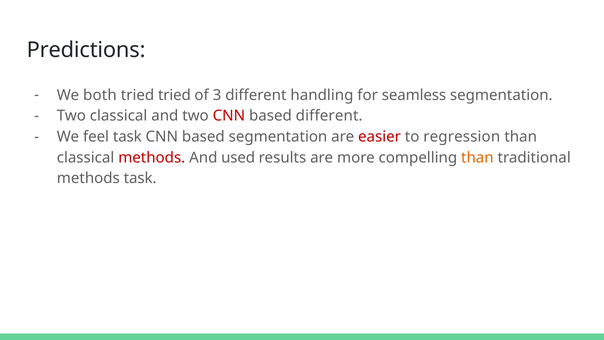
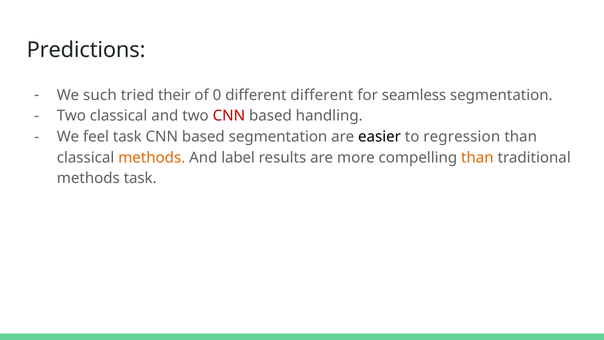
both: both -> such
tried tried: tried -> their
3: 3 -> 0
different handling: handling -> different
based different: different -> handling
easier colour: red -> black
methods at (152, 157) colour: red -> orange
used: used -> label
